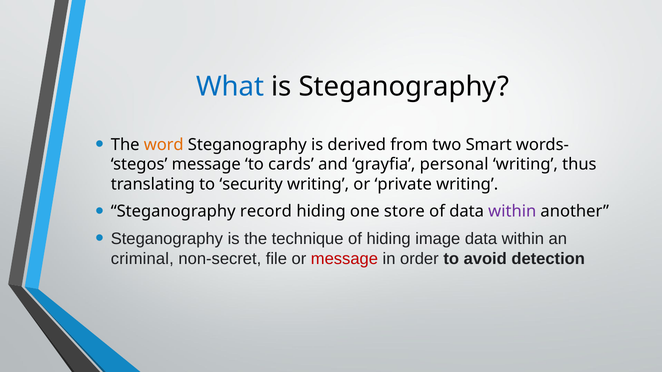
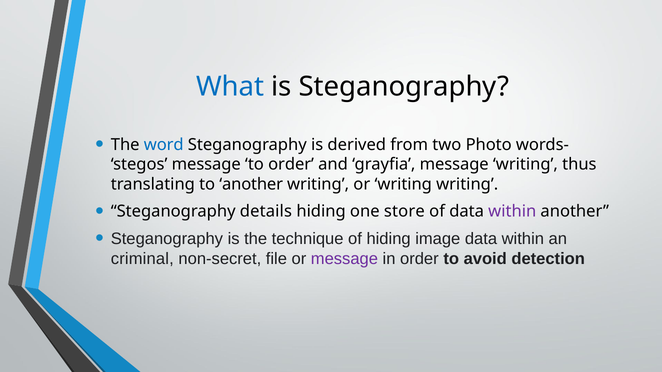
word colour: orange -> blue
Smart: Smart -> Photo
to cards: cards -> order
grayfia personal: personal -> message
to security: security -> another
or private: private -> writing
record: record -> details
message at (344, 259) colour: red -> purple
